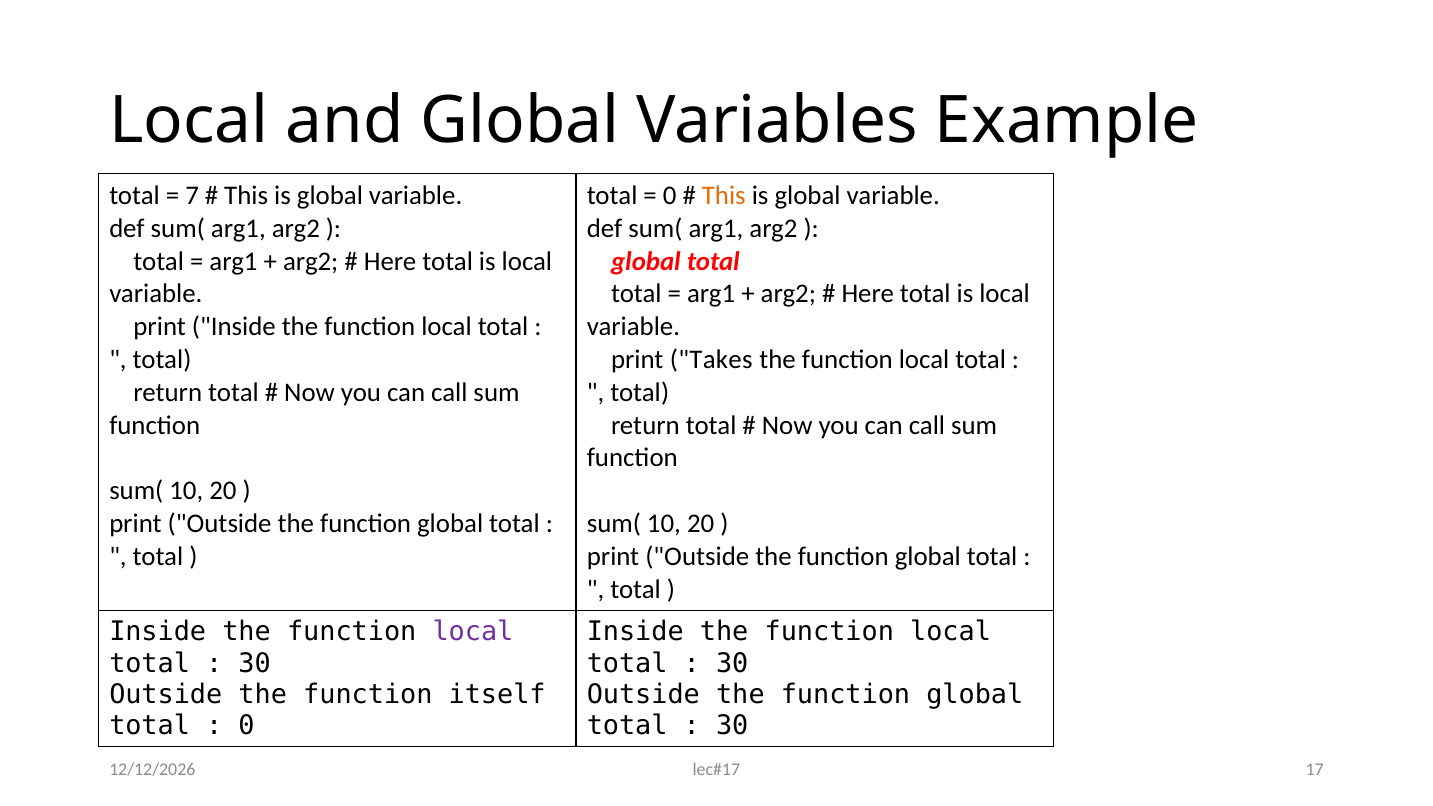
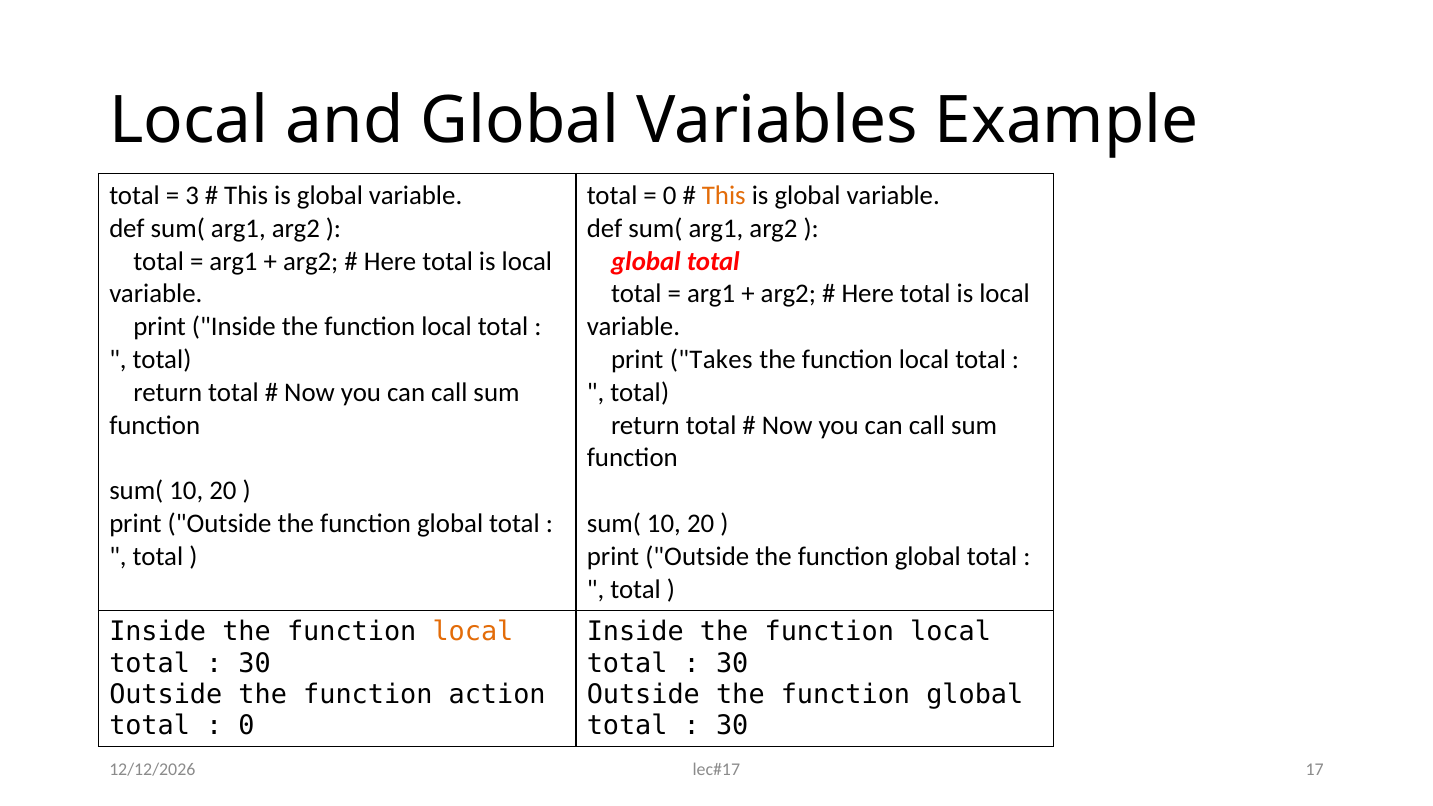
7: 7 -> 3
local at (473, 632) colour: purple -> orange
itself: itself -> action
